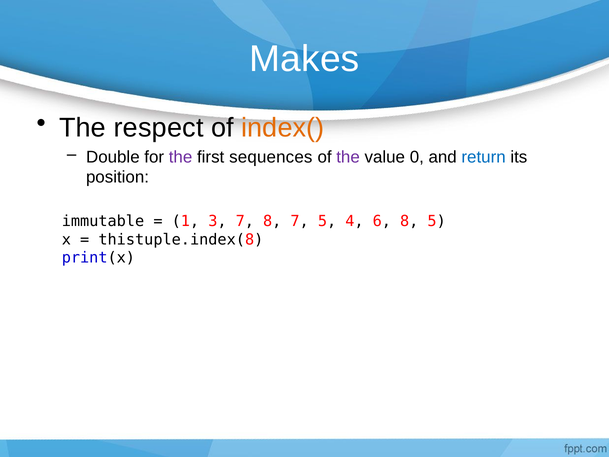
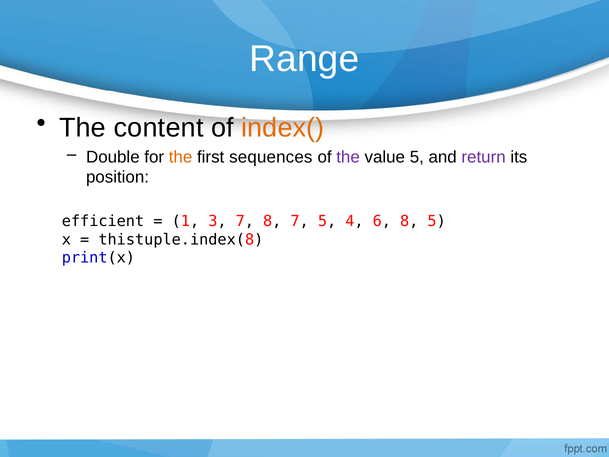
Makes: Makes -> Range
respect: respect -> content
the at (181, 157) colour: purple -> orange
value 0: 0 -> 5
return colour: blue -> purple
immutable: immutable -> efficient
